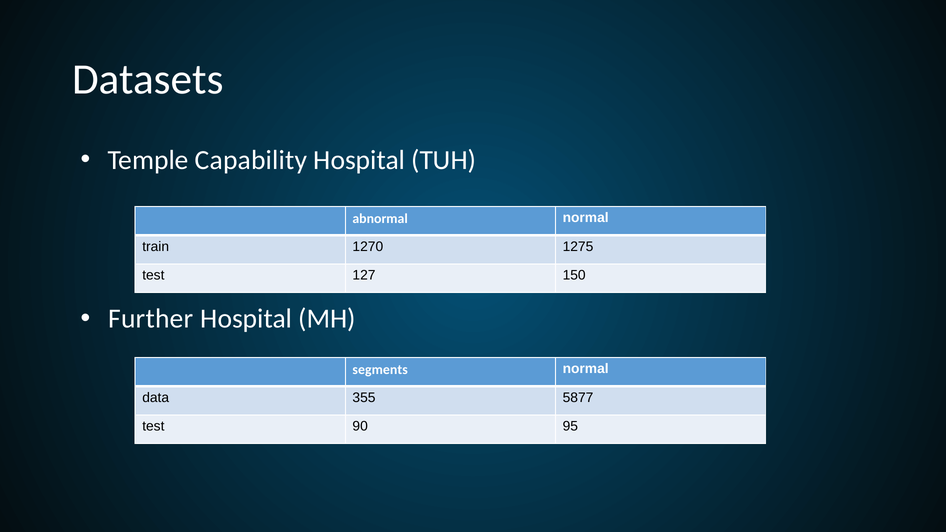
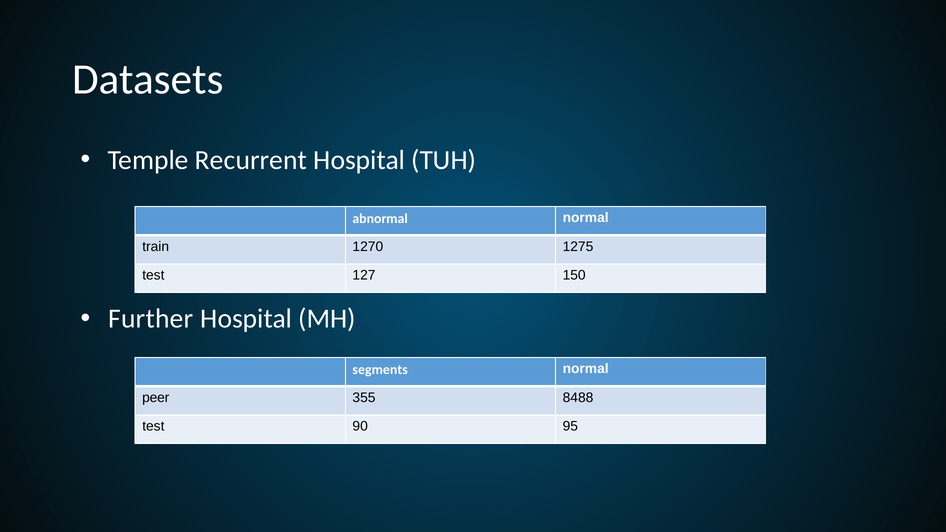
Capability: Capability -> Recurrent
data: data -> peer
5877: 5877 -> 8488
